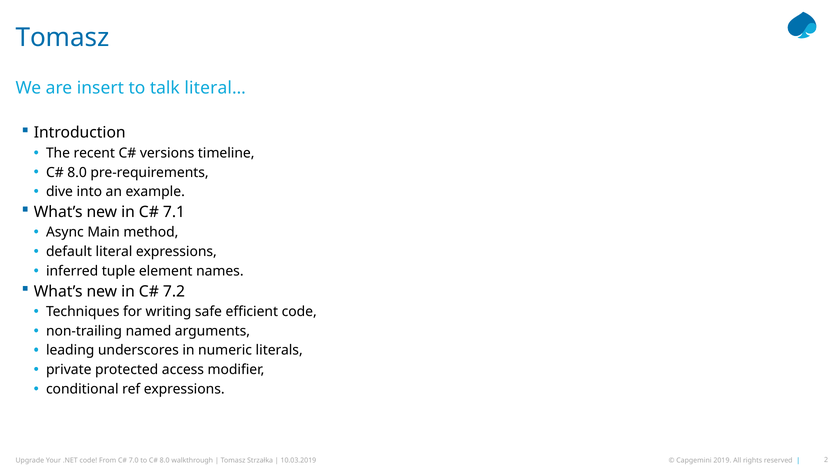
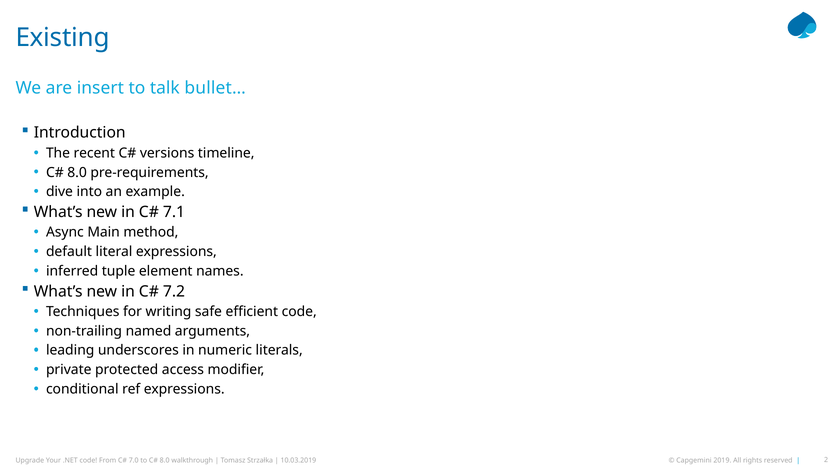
Tomasz at (63, 38): Tomasz -> Existing
literal…: literal… -> bullet…
